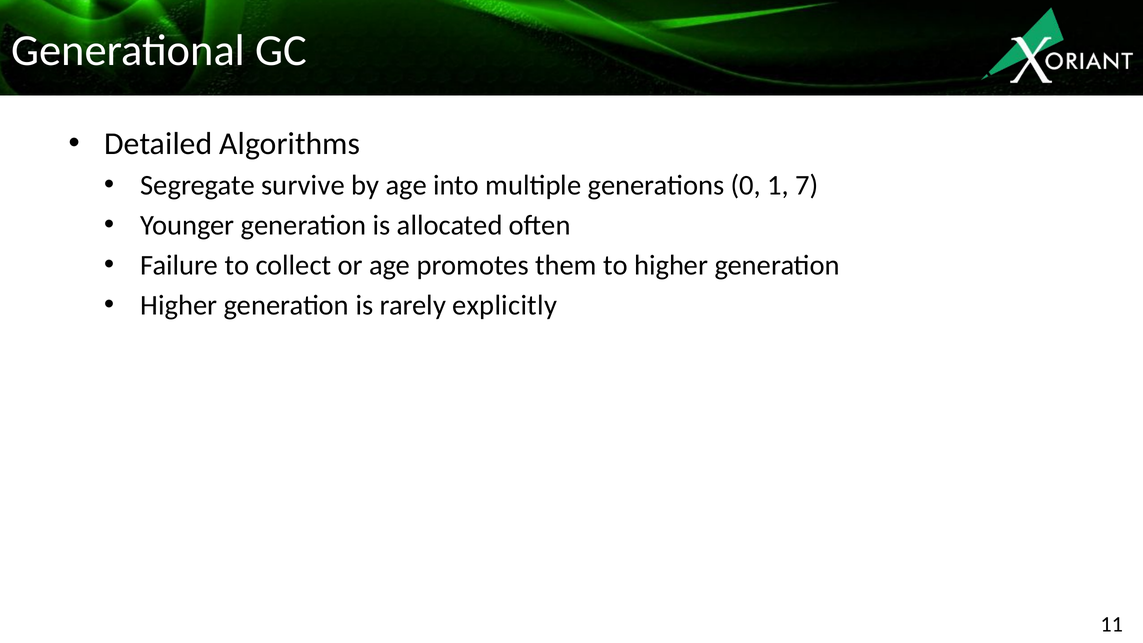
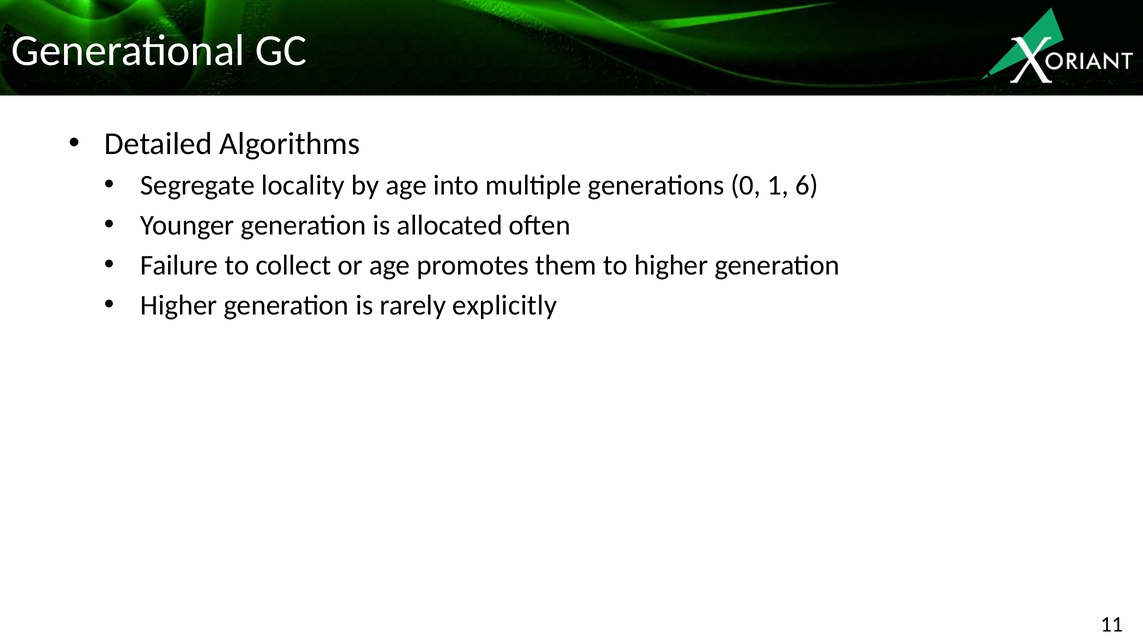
survive: survive -> locality
7: 7 -> 6
